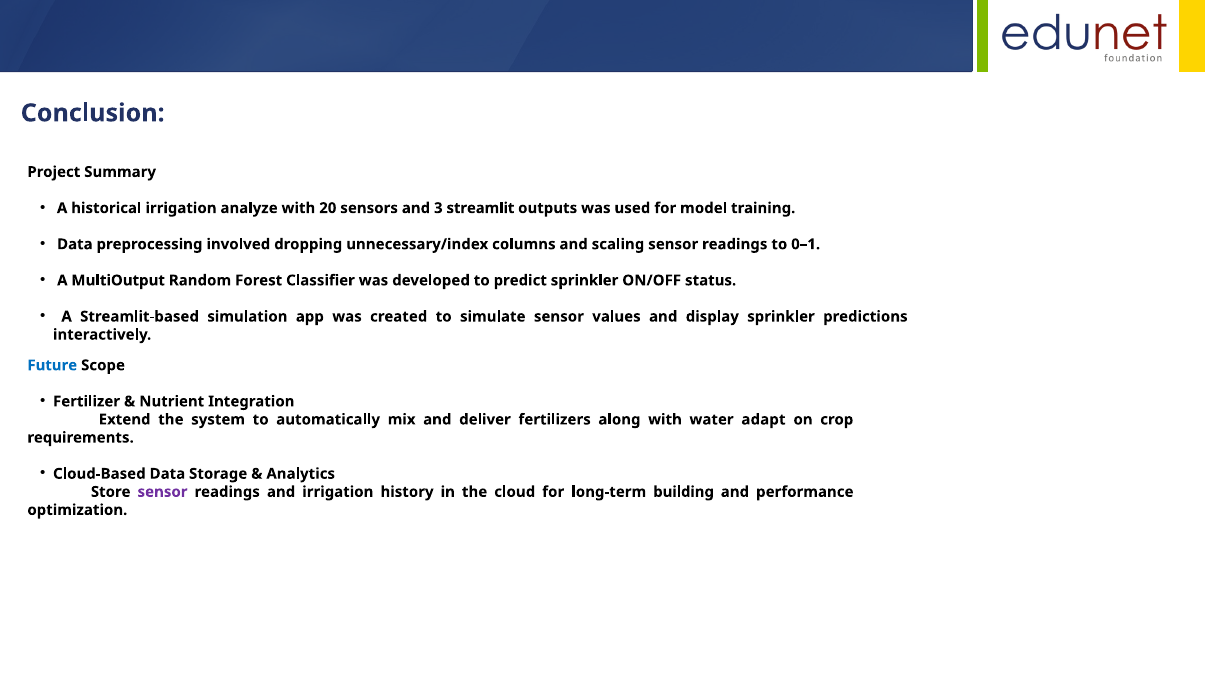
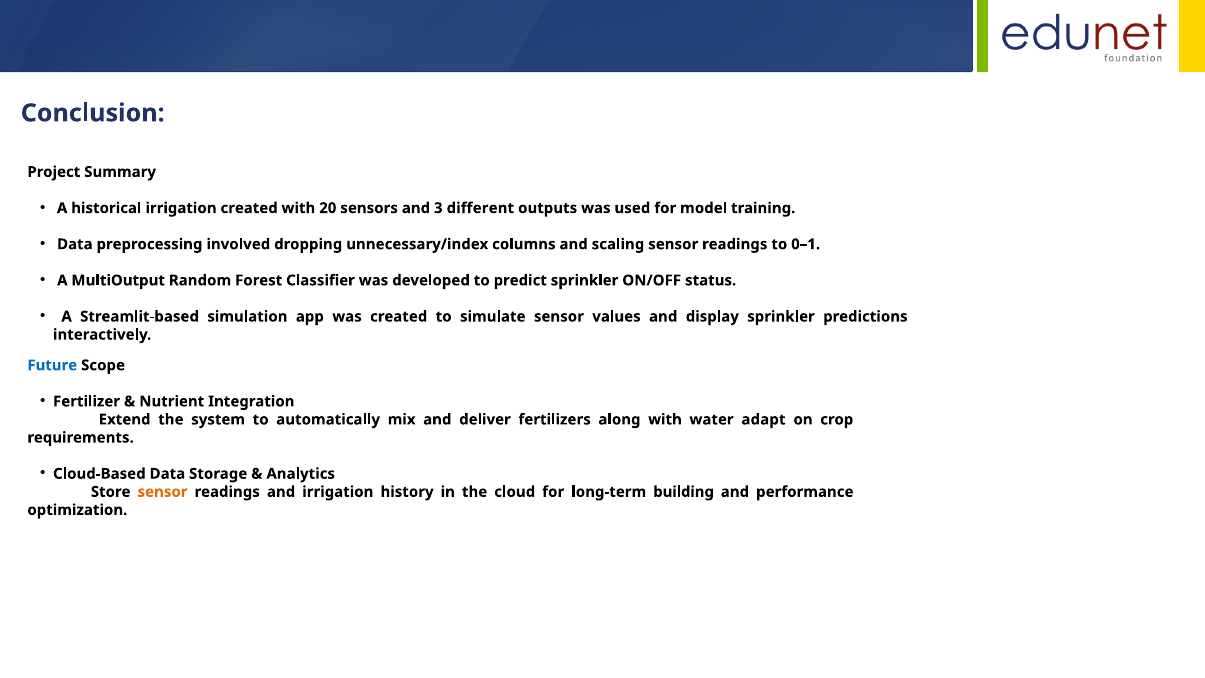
irrigation analyze: analyze -> created
streamlit: streamlit -> different
sensor at (163, 492) colour: purple -> orange
